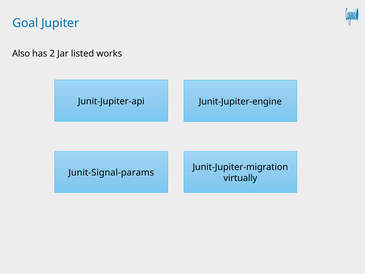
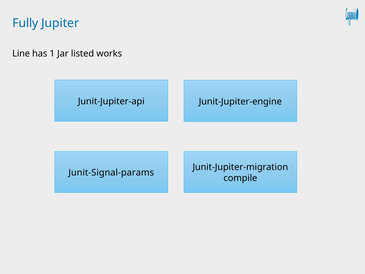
Goal: Goal -> Fully
Also: Also -> Line
2: 2 -> 1
virtually: virtually -> compile
